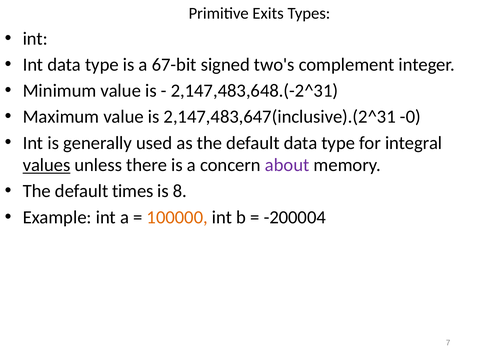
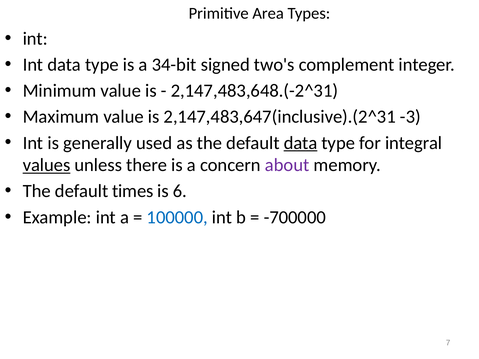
Exits: Exits -> Area
67-bit: 67-bit -> 34-bit
-0: -0 -> -3
data at (301, 143) underline: none -> present
8: 8 -> 6
100000 colour: orange -> blue
-200004: -200004 -> -700000
